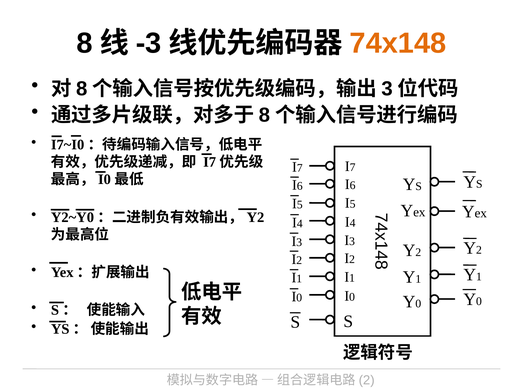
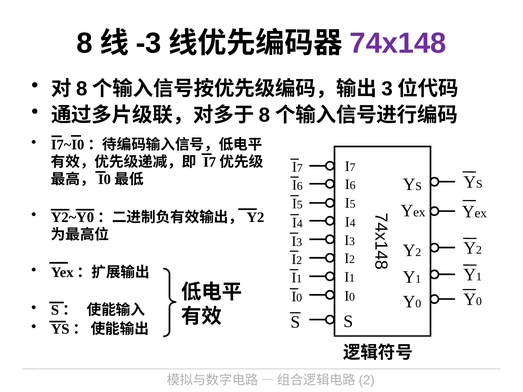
74x148 colour: orange -> purple
